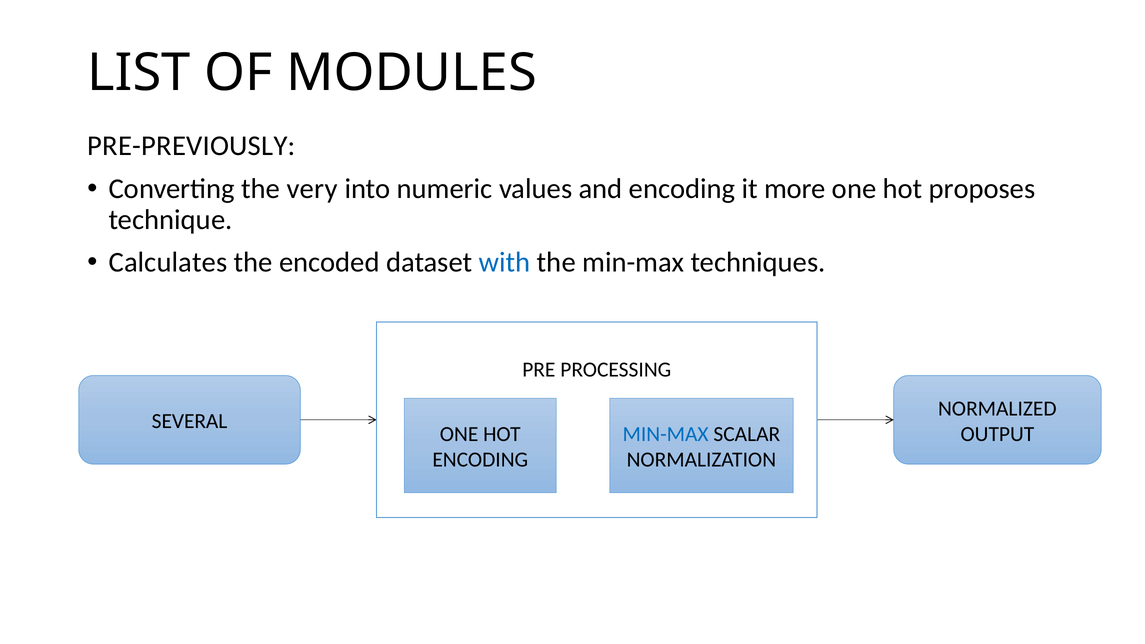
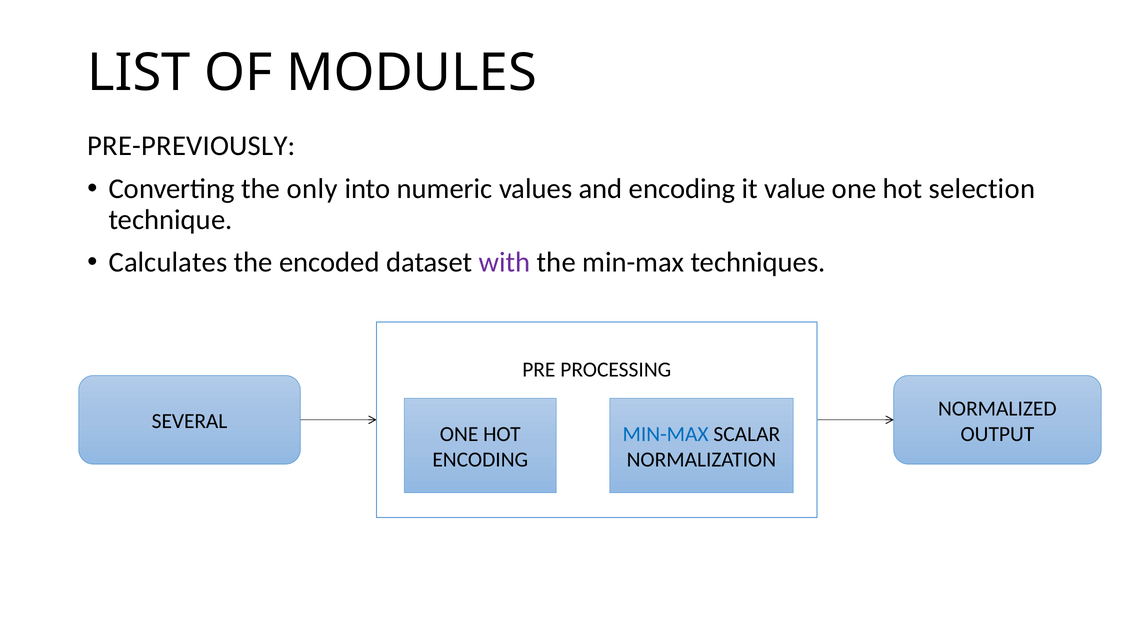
very: very -> only
more: more -> value
proposes: proposes -> selection
with colour: blue -> purple
